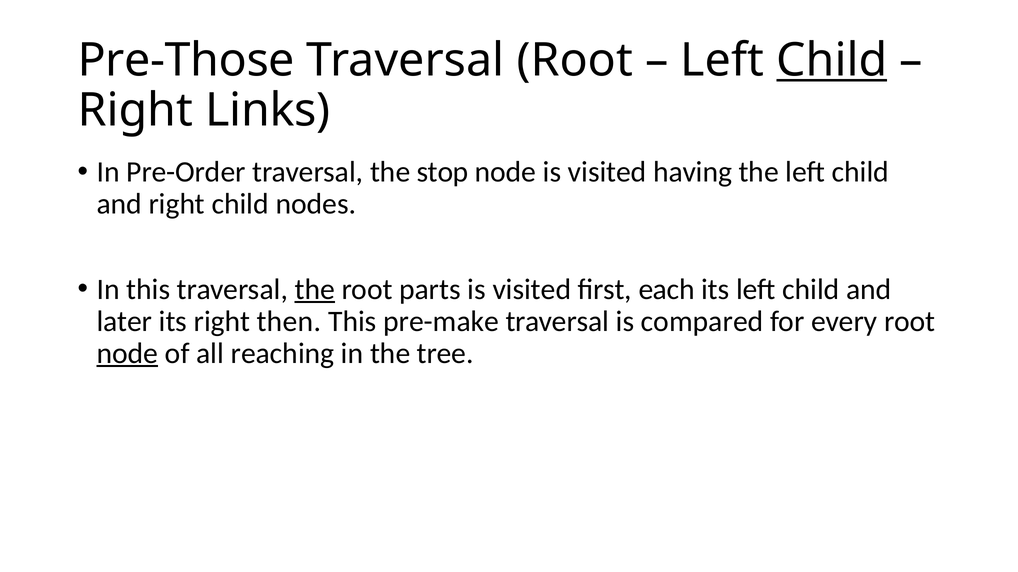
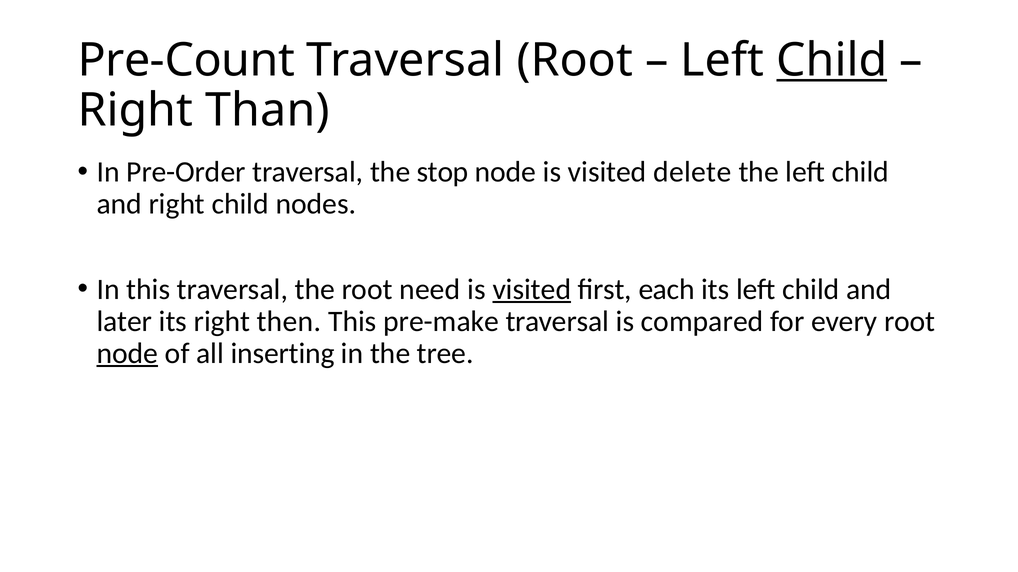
Pre-Those: Pre-Those -> Pre-Count
Links: Links -> Than
having: having -> delete
the at (315, 290) underline: present -> none
parts: parts -> need
visited at (532, 290) underline: none -> present
reaching: reaching -> inserting
